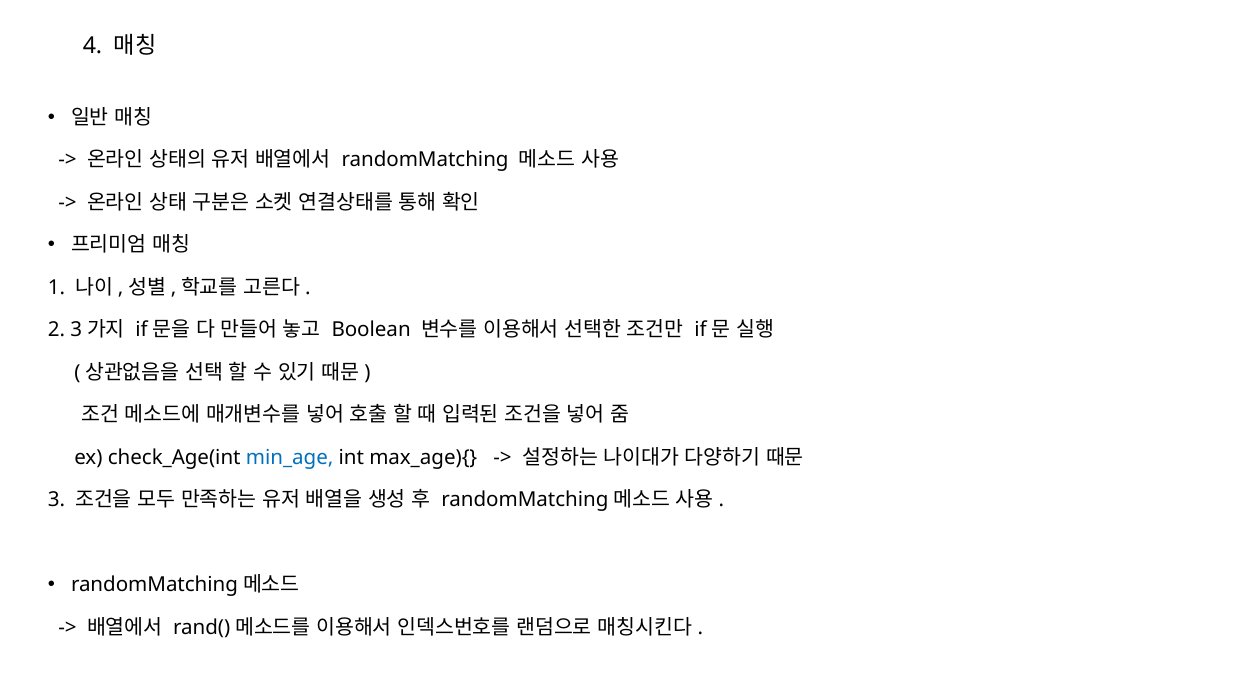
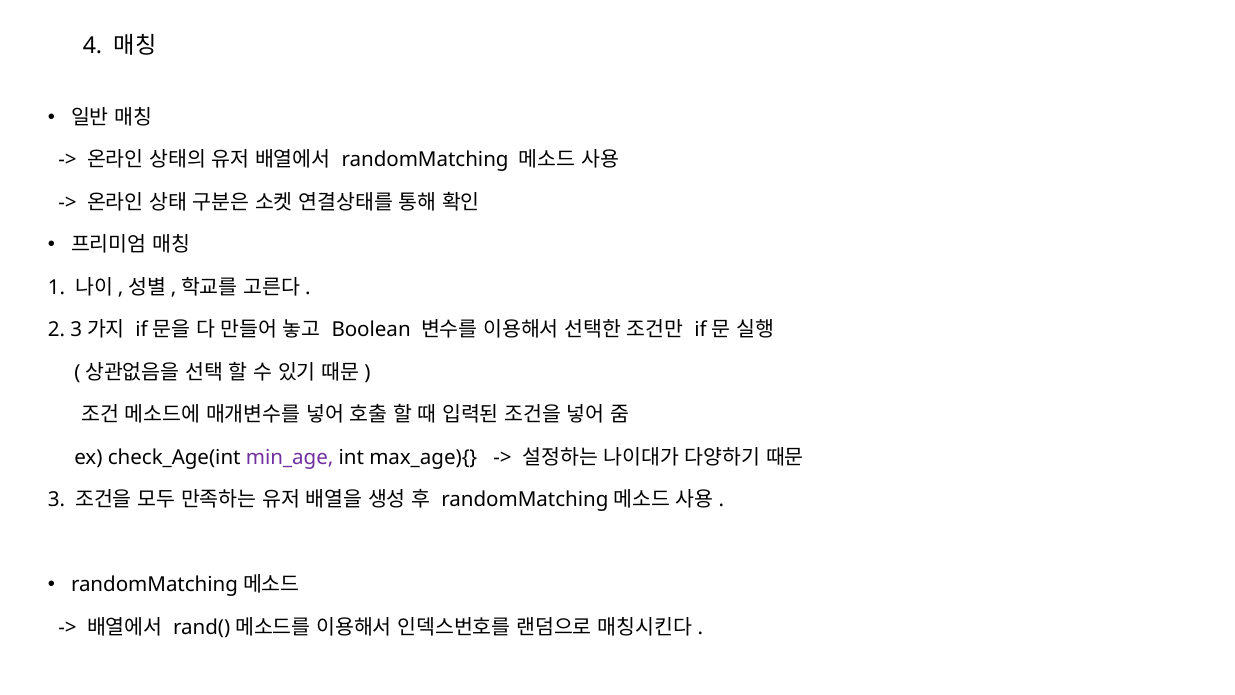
min_age colour: blue -> purple
